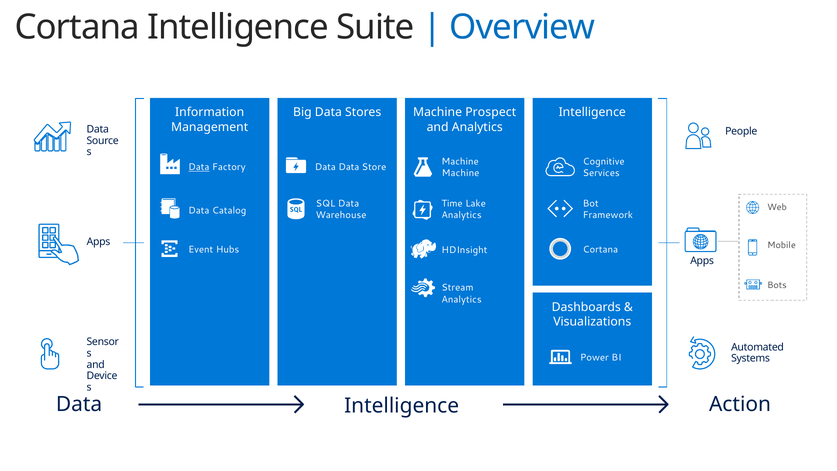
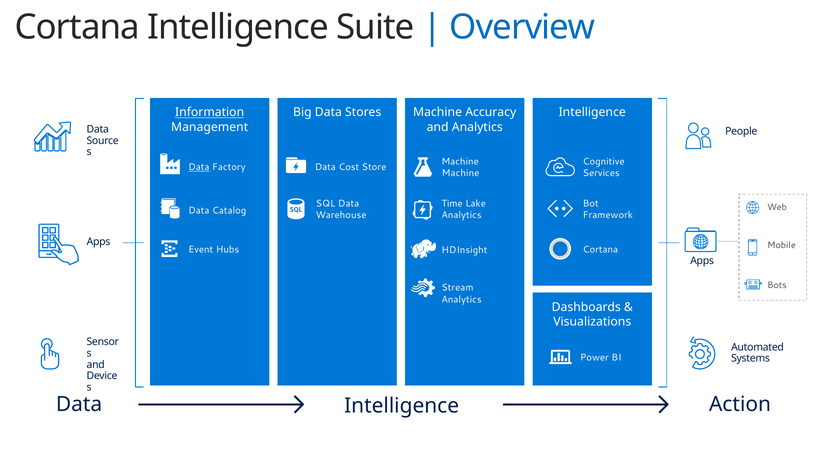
Information underline: none -> present
Prospect: Prospect -> Accuracy
Data at (349, 167): Data -> Cost
